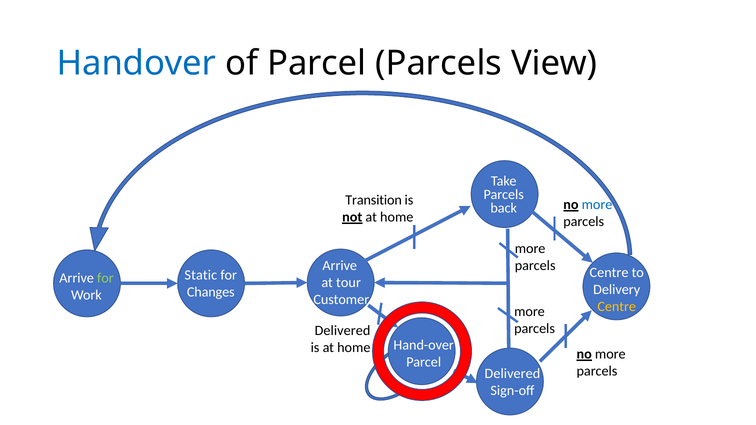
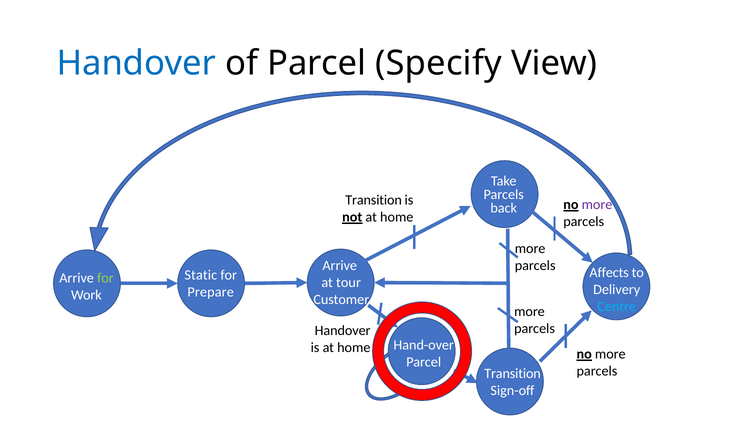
Parcel Parcels: Parcels -> Specify
more at (597, 205) colour: blue -> purple
Centre at (609, 273): Centre -> Affects
Changes: Changes -> Prepare
Centre at (617, 307) colour: yellow -> light blue
Delivered at (343, 331): Delivered -> Handover
Delivered at (512, 374): Delivered -> Transition
